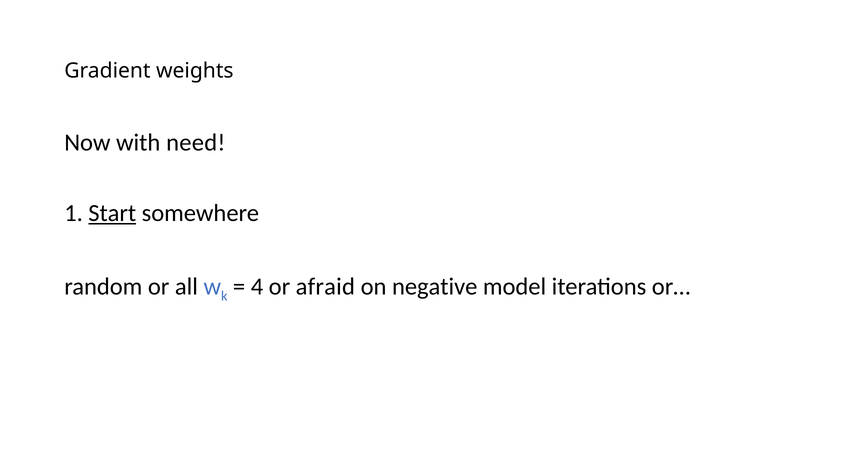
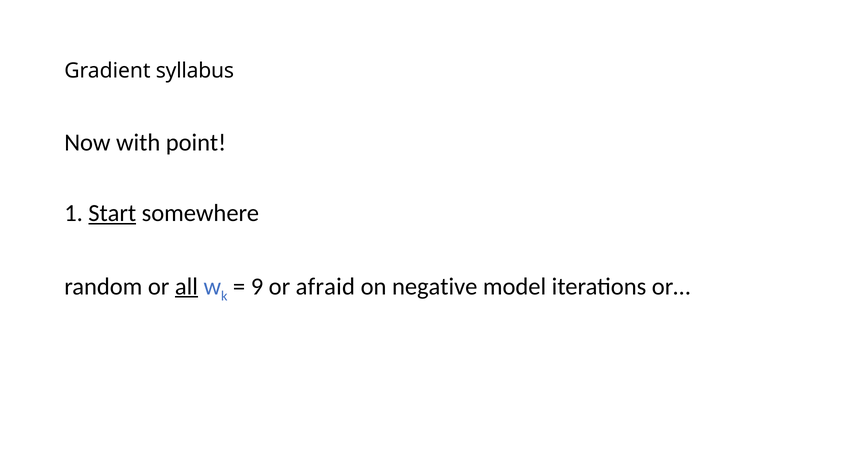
weights: weights -> syllabus
need: need -> point
all underline: none -> present
4: 4 -> 9
